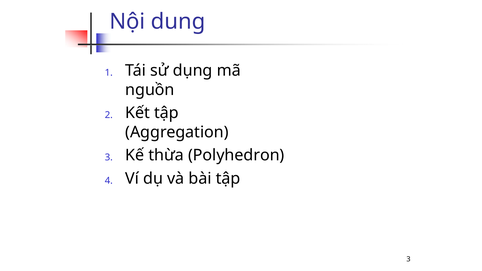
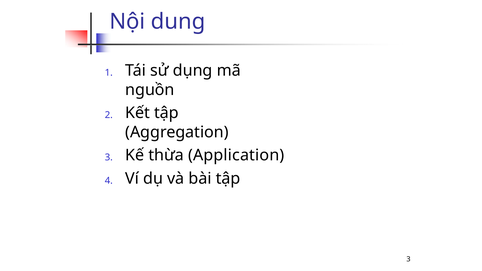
Polyhedron: Polyhedron -> Application
